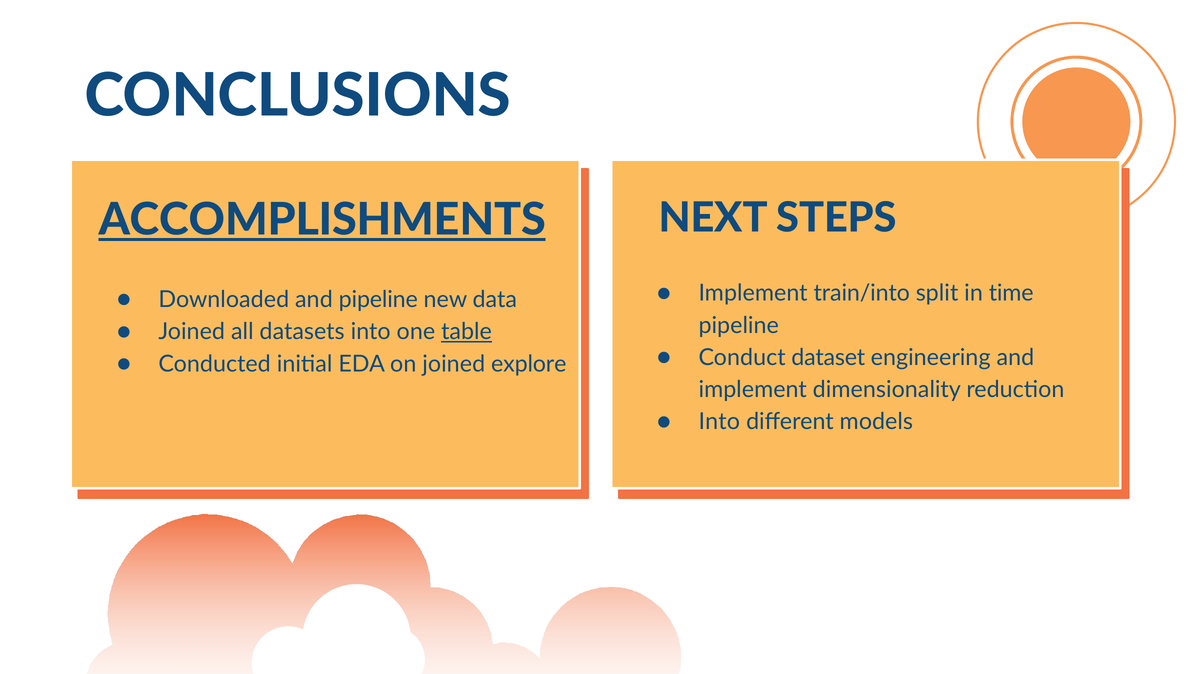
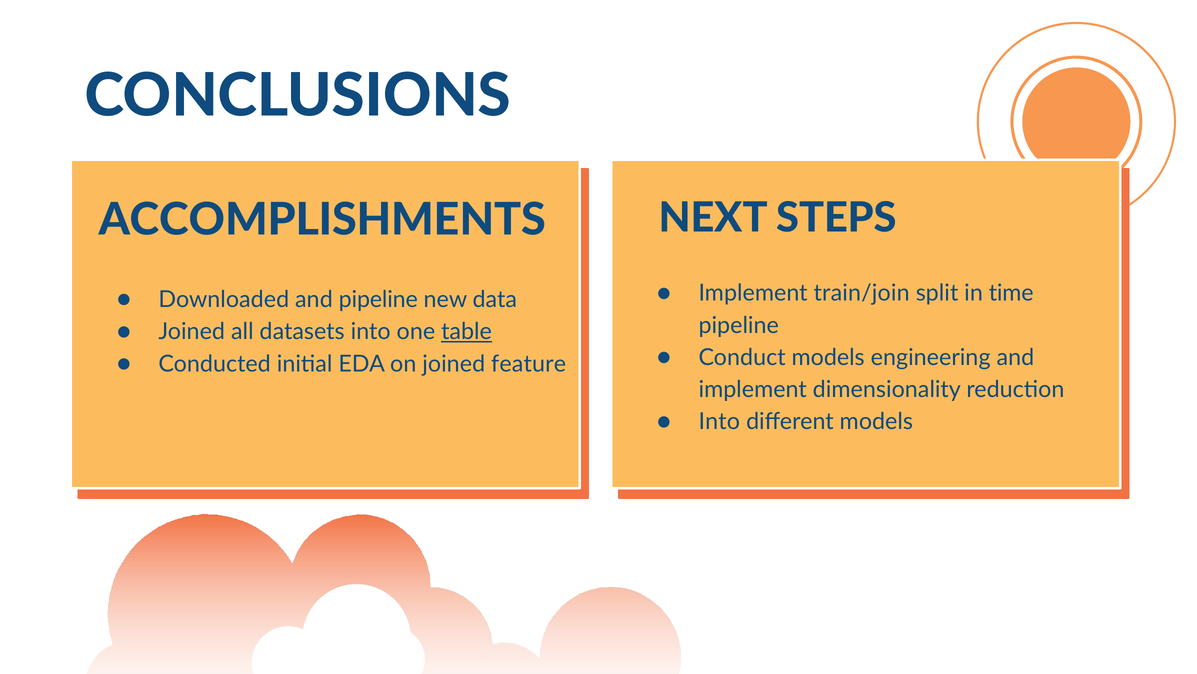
ACCOMPLISHMENTS underline: present -> none
train/into: train/into -> train/join
Conduct dataset: dataset -> models
explore: explore -> feature
